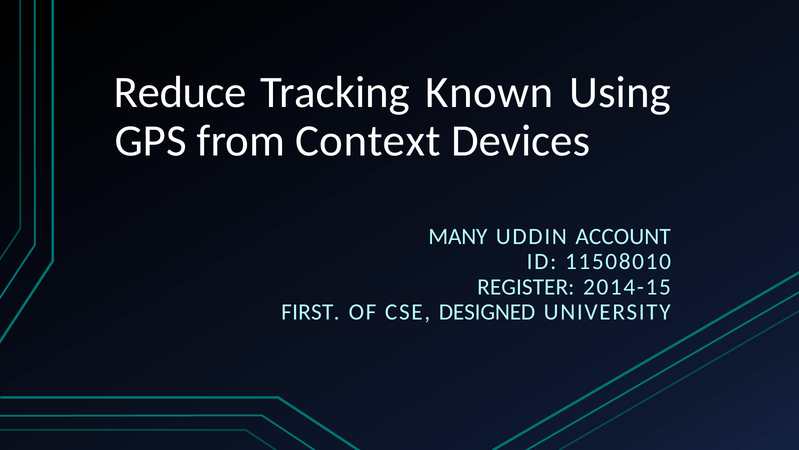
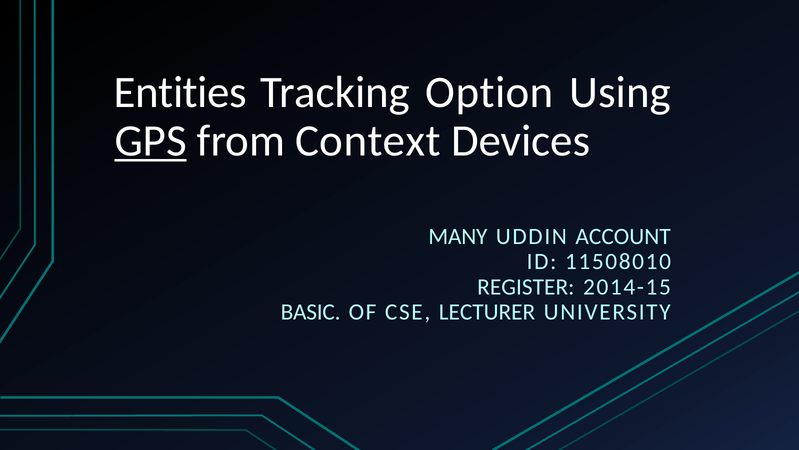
Reduce: Reduce -> Entities
Known: Known -> Option
GPS underline: none -> present
FIRST: FIRST -> BASIC
DESIGNED: DESIGNED -> LECTURER
